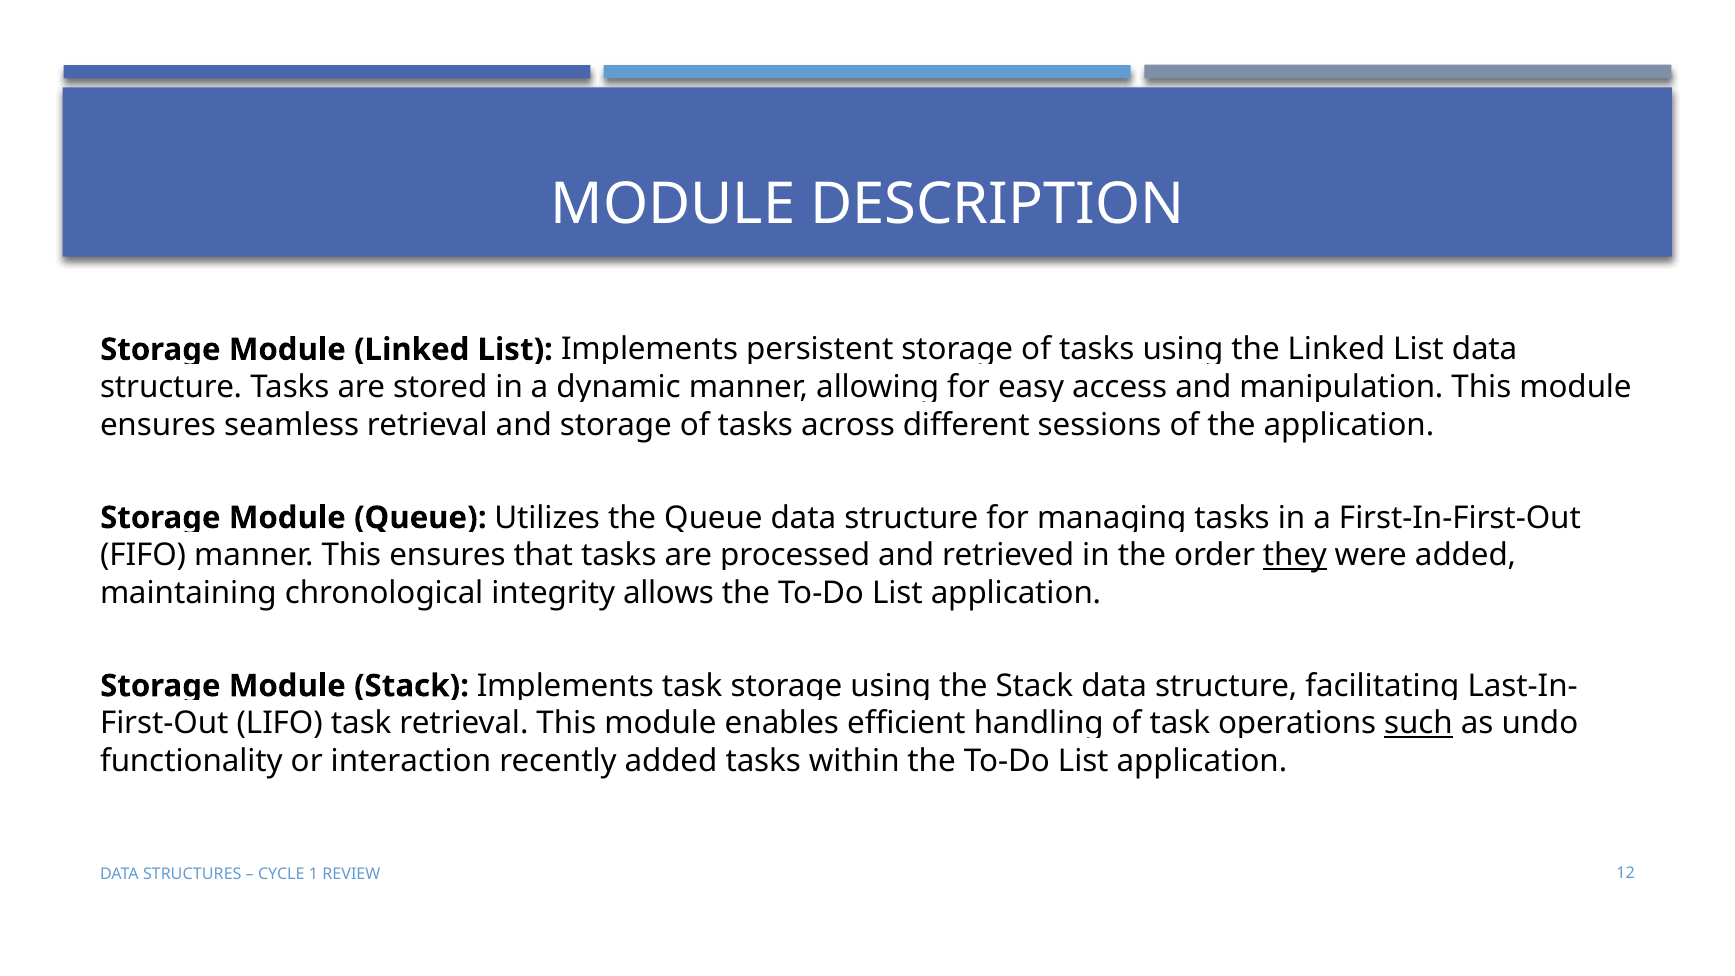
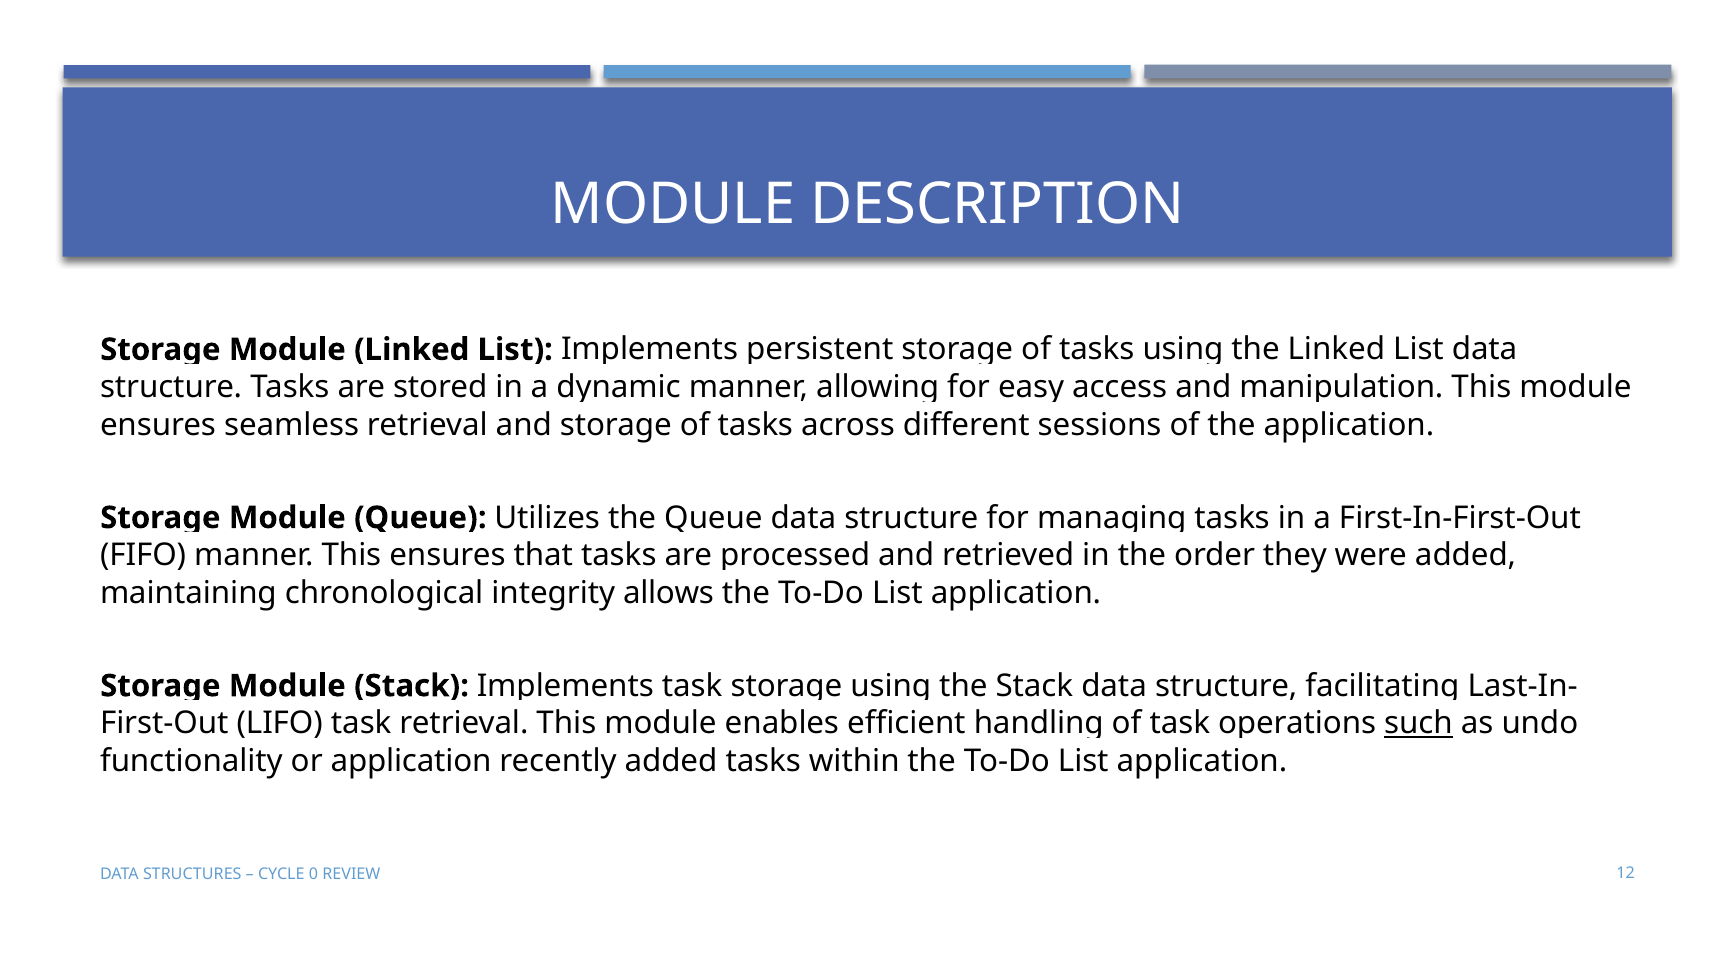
they underline: present -> none
or interaction: interaction -> application
1: 1 -> 0
